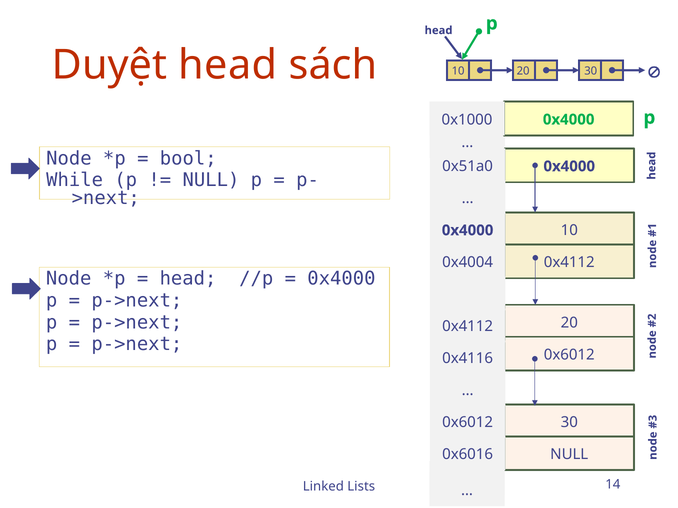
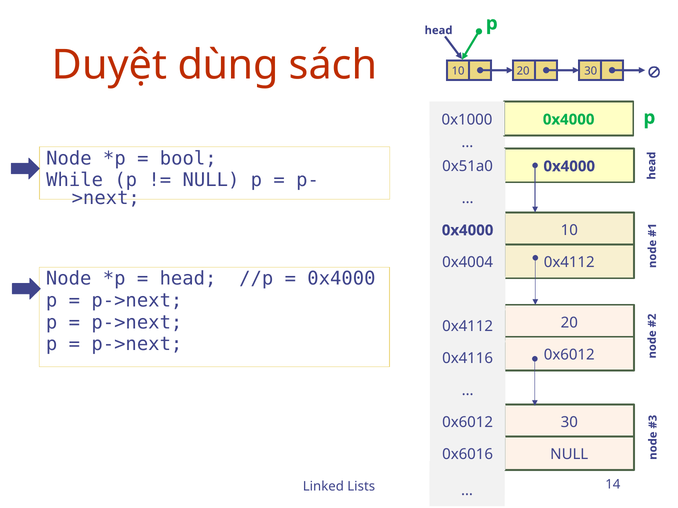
Duyệt head: head -> dùng
